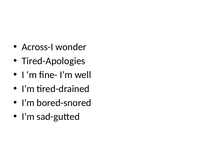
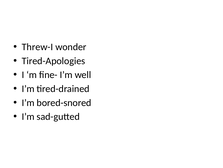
Across-I: Across-I -> Threw-I
